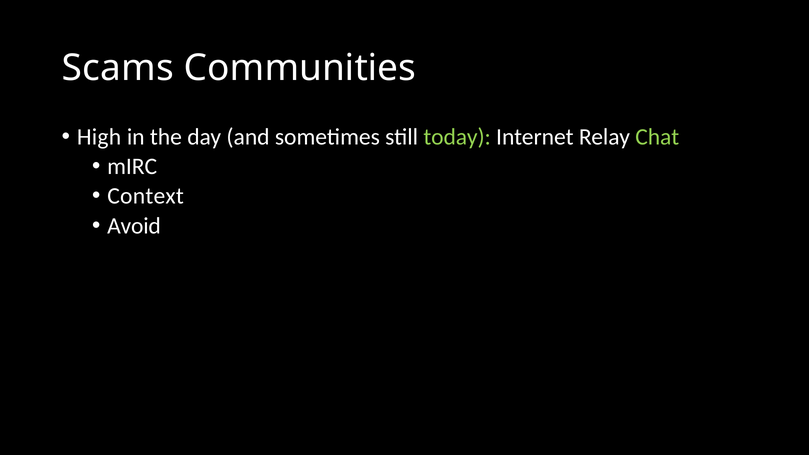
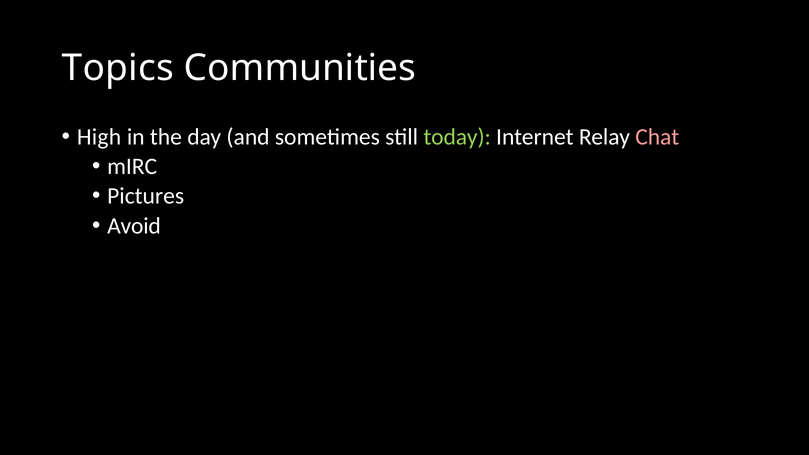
Scams: Scams -> Topics
Chat colour: light green -> pink
Context: Context -> Pictures
